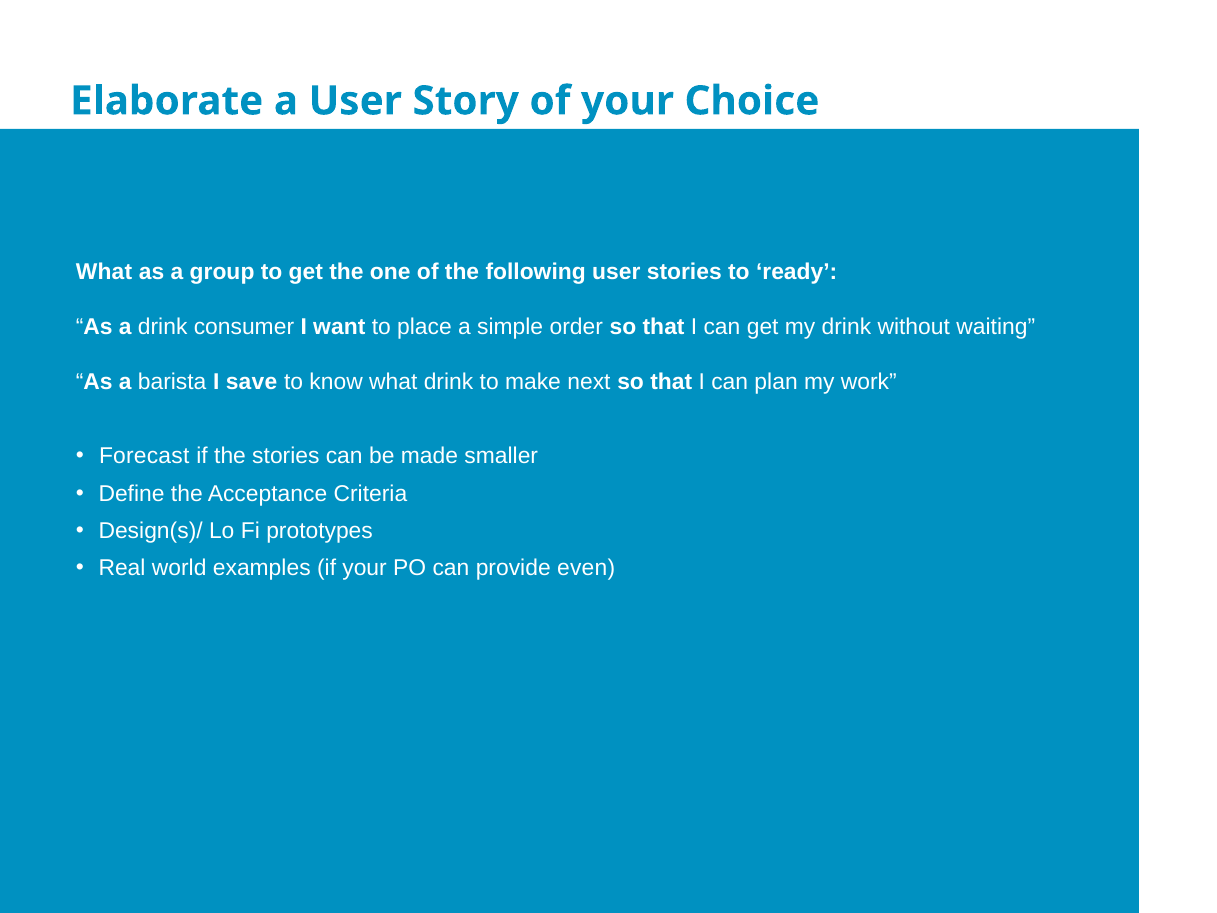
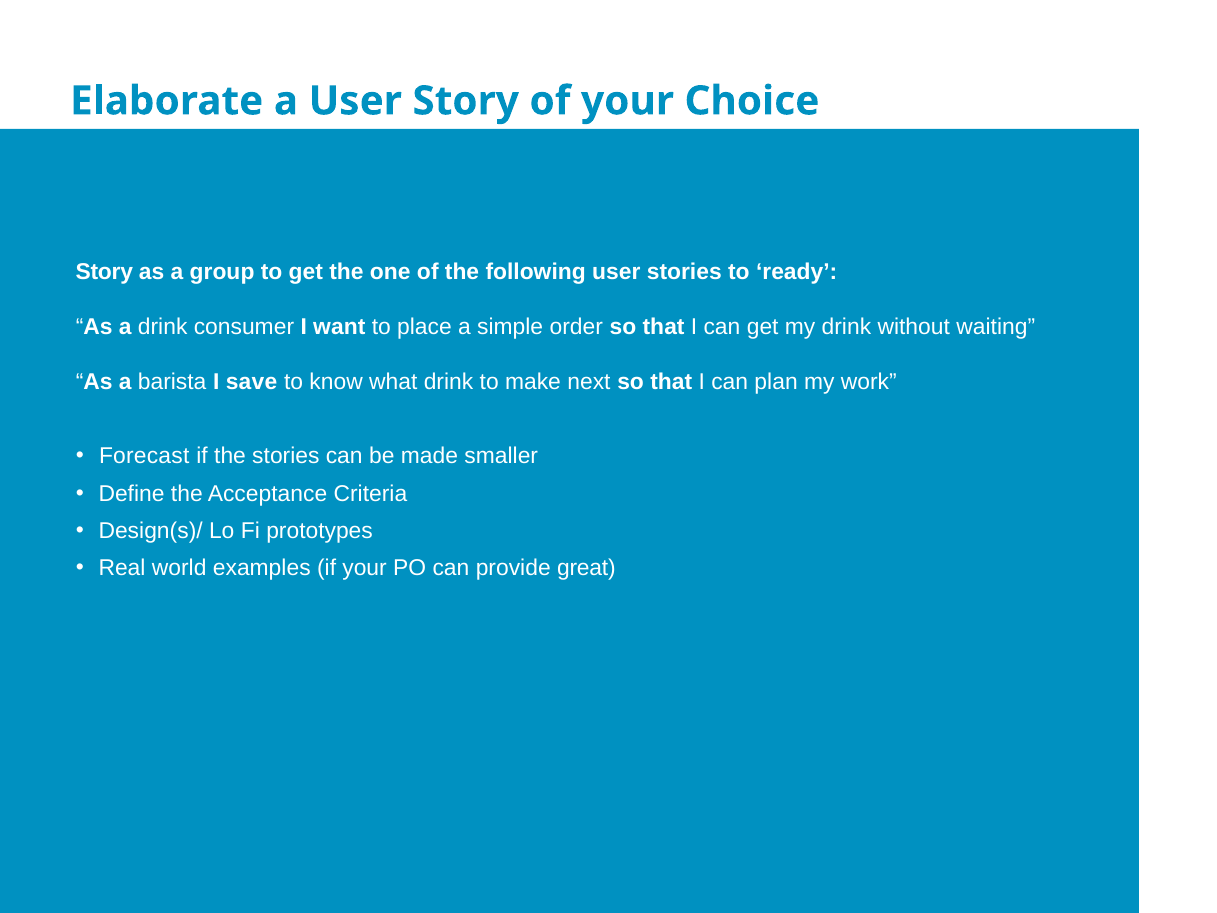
What at (104, 272): What -> Story
even: even -> great
